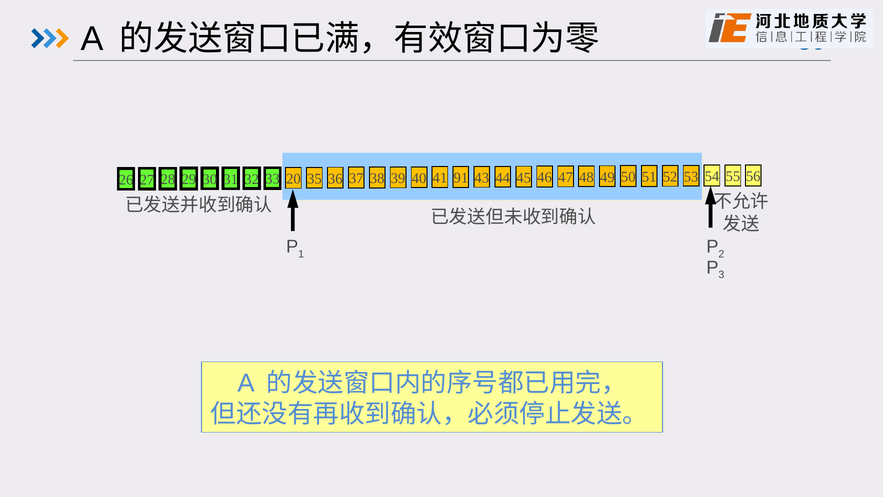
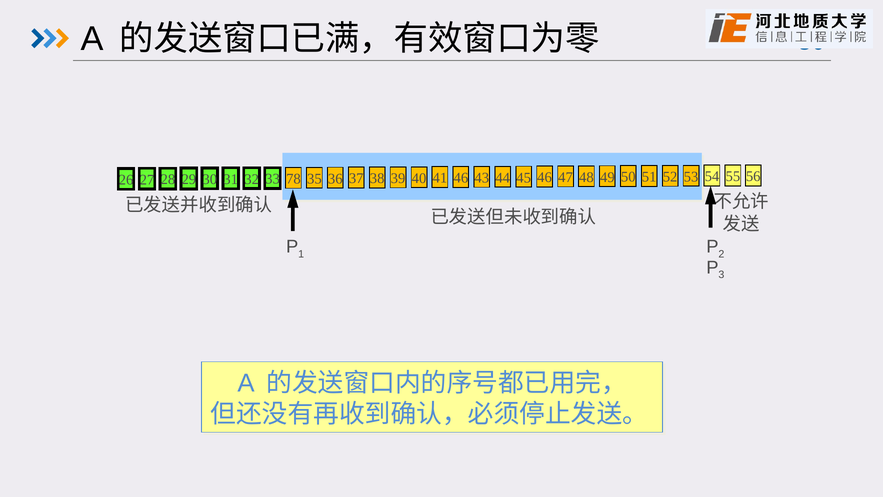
20: 20 -> 78
41 91: 91 -> 46
